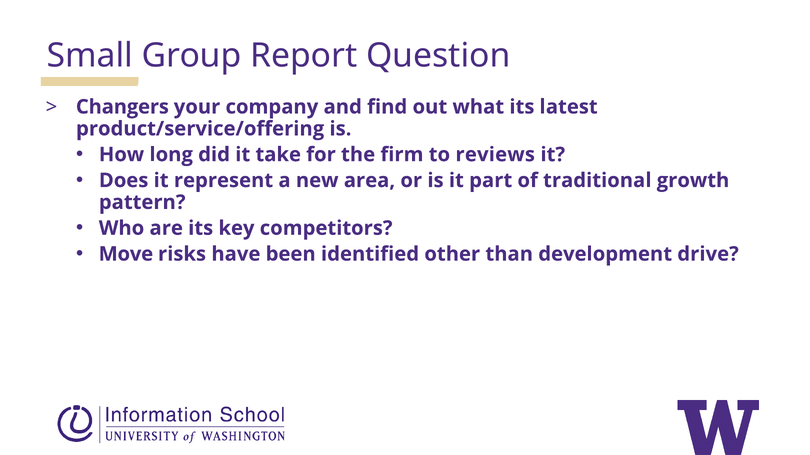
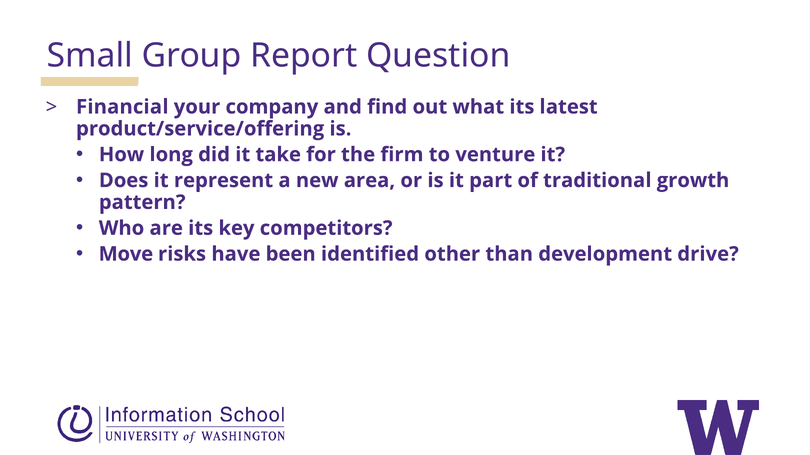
Changers: Changers -> Financial
reviews: reviews -> venture
